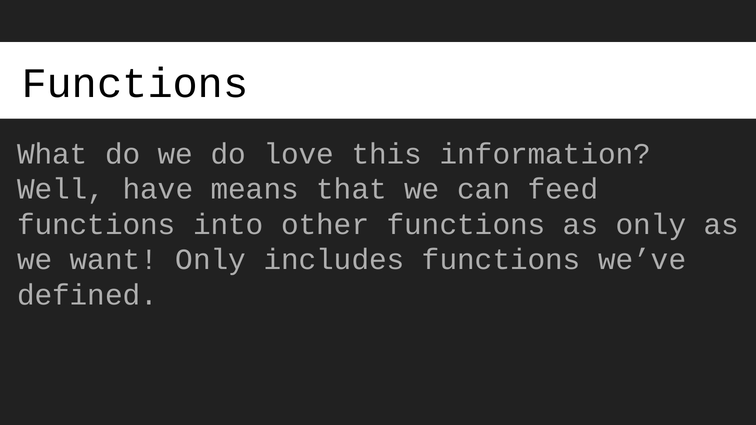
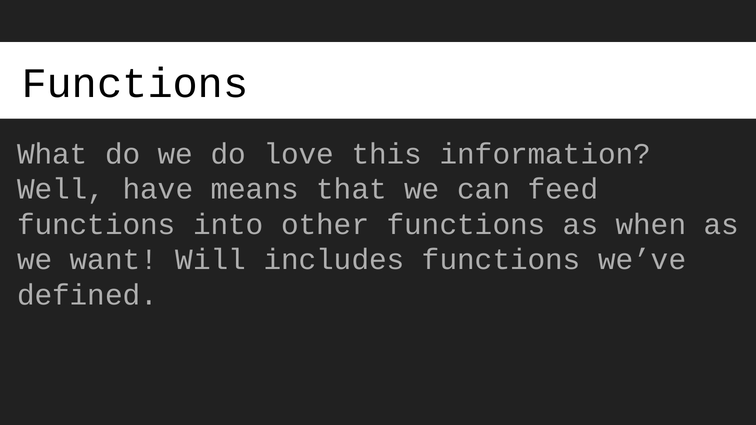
as only: only -> when
want Only: Only -> Will
